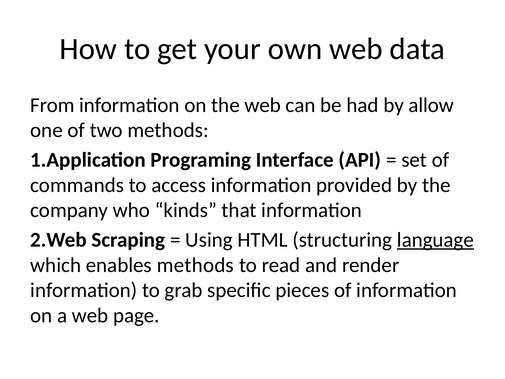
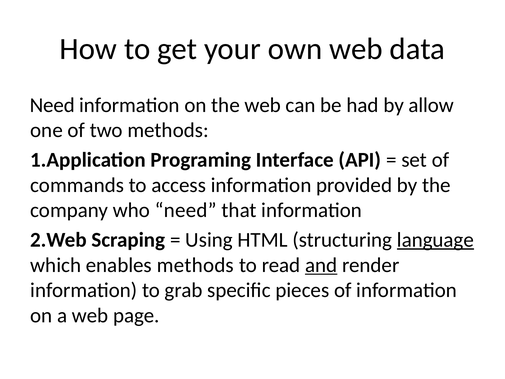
From at (52, 105): From -> Need
who kinds: kinds -> need
and underline: none -> present
